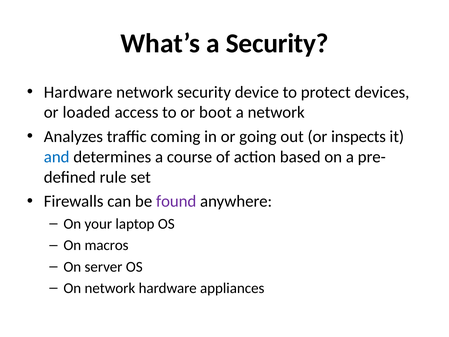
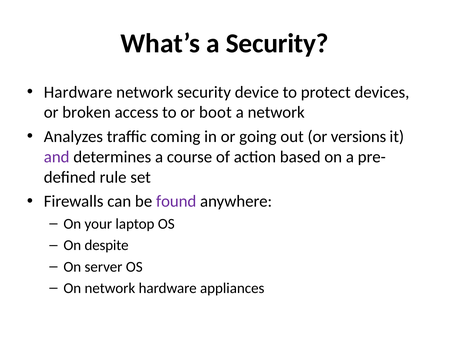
loaded: loaded -> broken
inspects: inspects -> versions
and colour: blue -> purple
macros: macros -> despite
